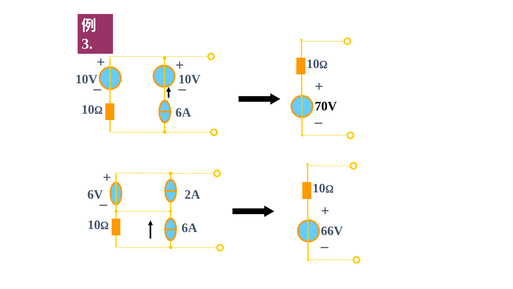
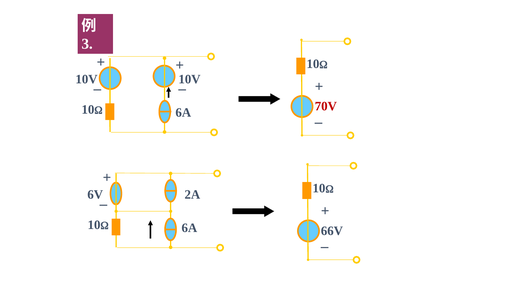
70V colour: black -> red
